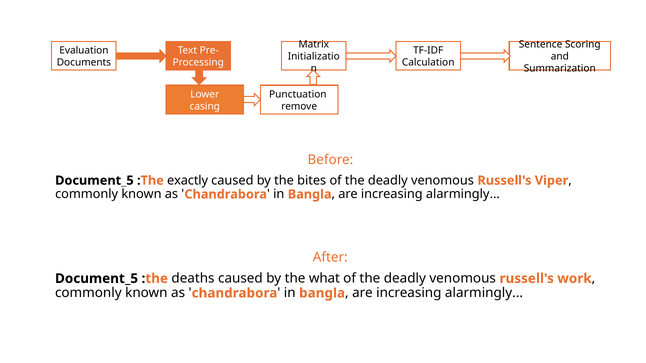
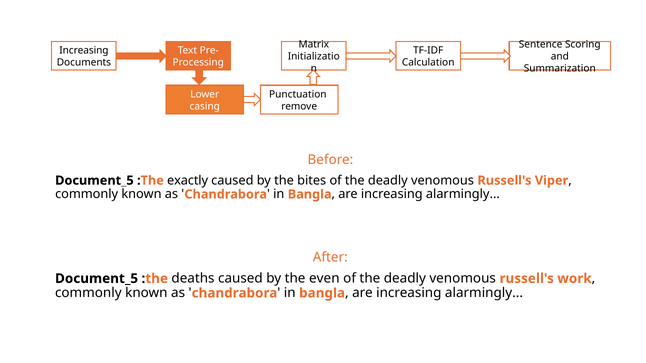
Evaluation at (84, 51): Evaluation -> Increasing
what: what -> even
